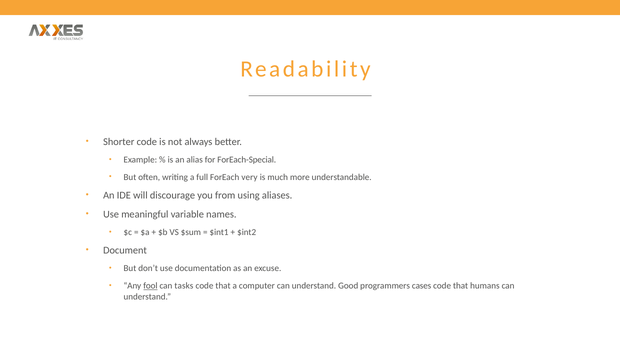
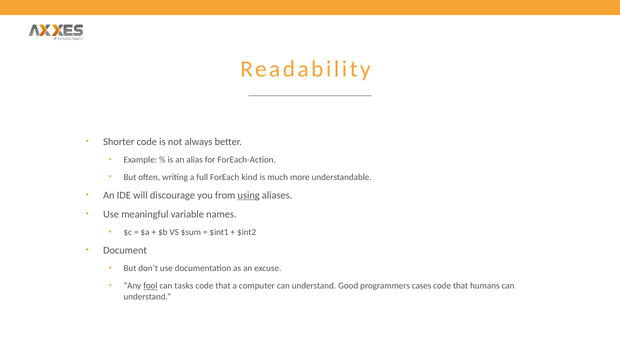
ForEach-Special: ForEach-Special -> ForEach-Action
very: very -> kind
using underline: none -> present
